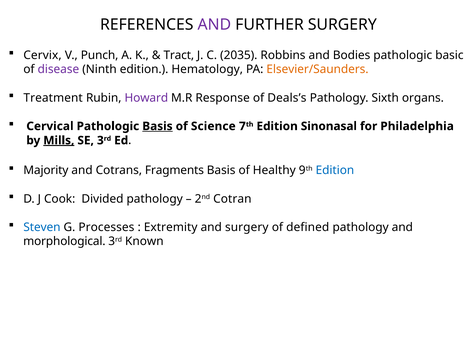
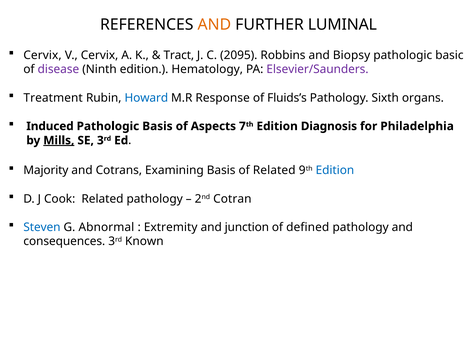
AND at (214, 25) colour: purple -> orange
FURTHER SURGERY: SURGERY -> LUMINAL
V Punch: Punch -> Cervix
2035: 2035 -> 2095
Bodies: Bodies -> Biopsy
Elsevier/Saunders colour: orange -> purple
Howard colour: purple -> blue
Deals’s: Deals’s -> Fluids’s
Cervical: Cervical -> Induced
Basis at (157, 126) underline: present -> none
Science: Science -> Aspects
Sinonasal: Sinonasal -> Diagnosis
Fragments: Fragments -> Examining
of Healthy: Healthy -> Related
Cook Divided: Divided -> Related
Processes: Processes -> Abnormal
and surgery: surgery -> junction
morphological: morphological -> consequences
